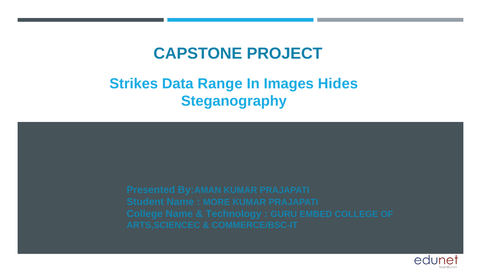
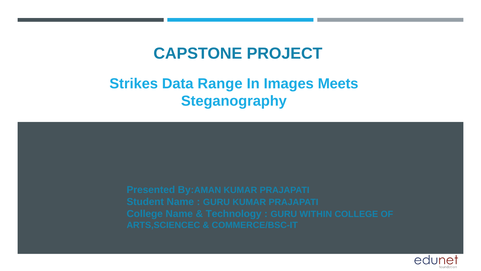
Hides: Hides -> Meets
MORE at (217, 202): MORE -> GURU
EMBED: EMBED -> WITHIN
